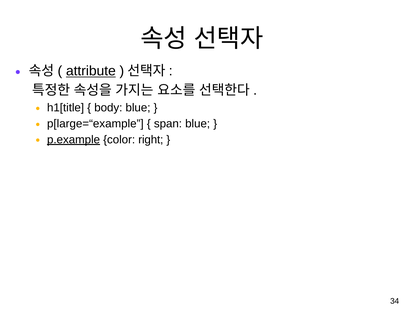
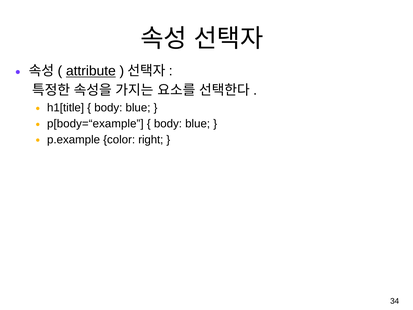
p[large=“example: p[large=“example -> p[body=“example
span at (168, 123): span -> body
p.example underline: present -> none
